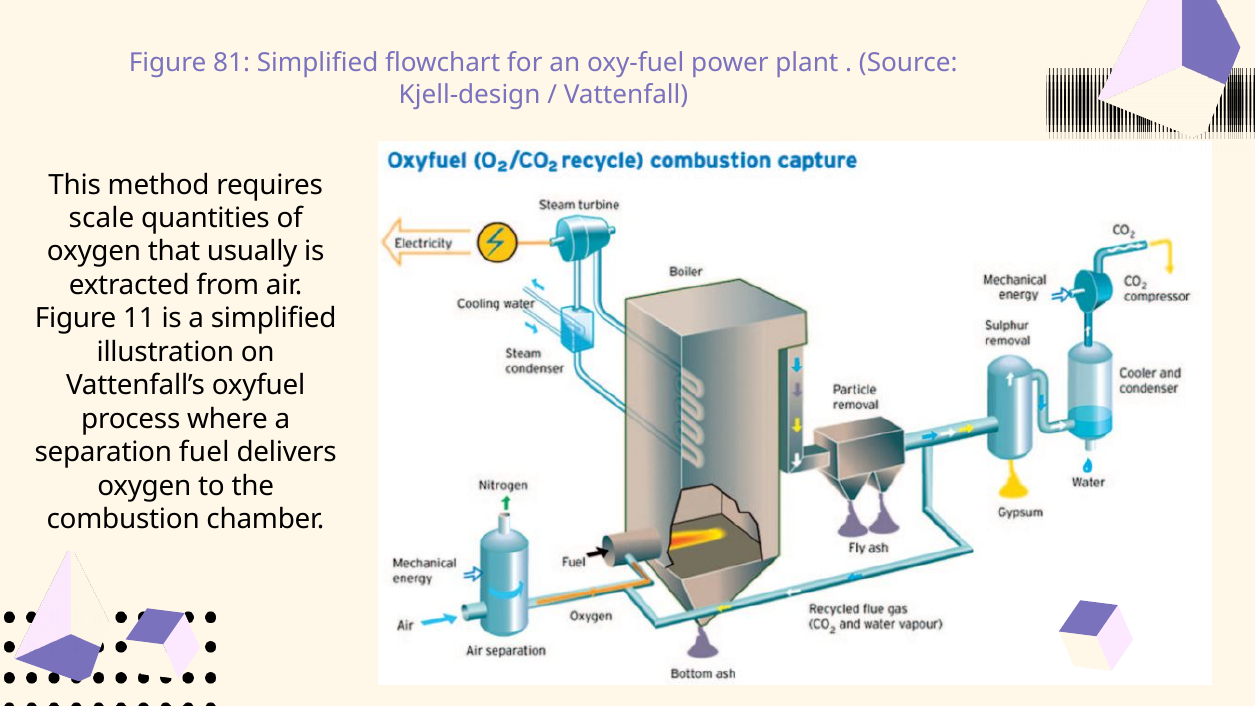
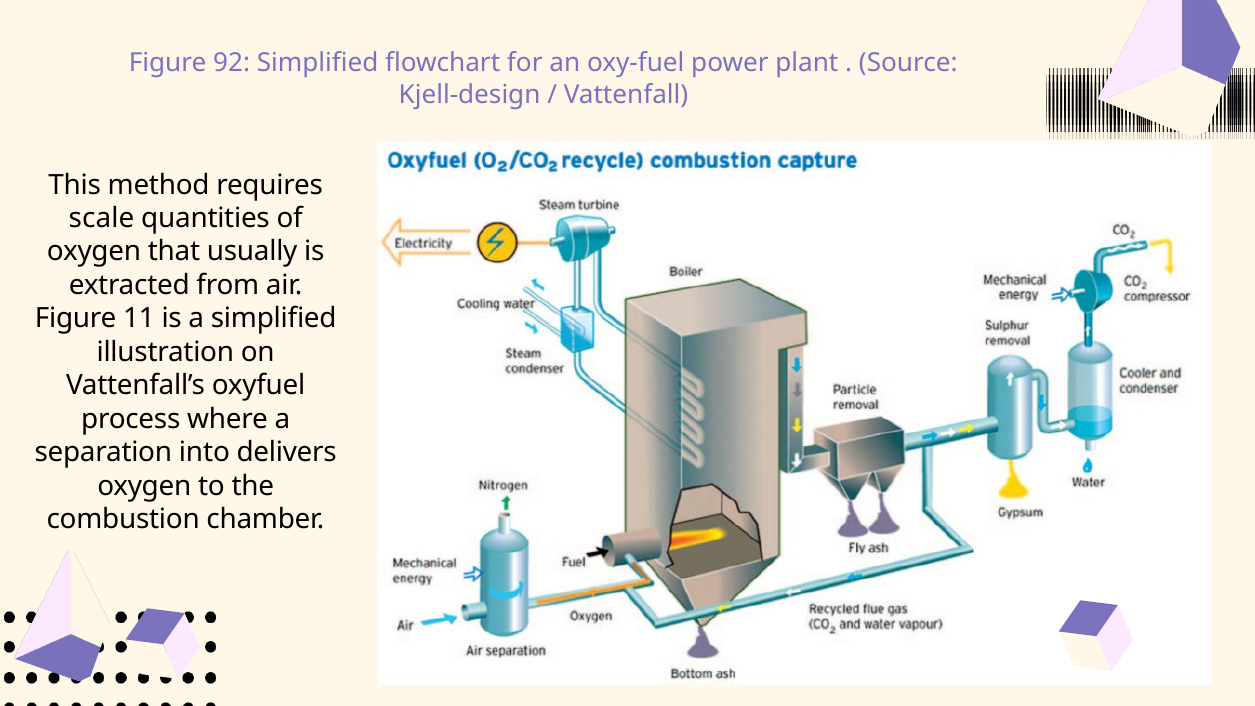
81: 81 -> 92
fuel: fuel -> into
